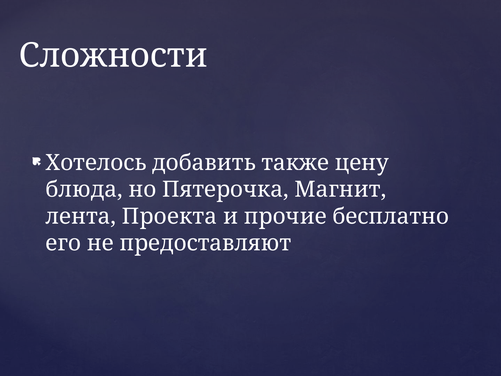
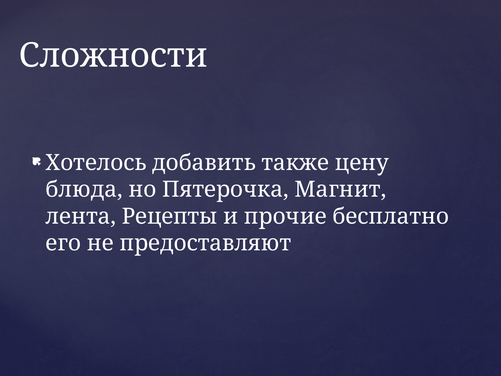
Проекта: Проекта -> Рецепты
